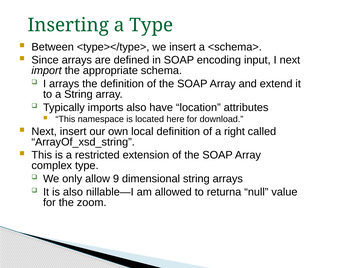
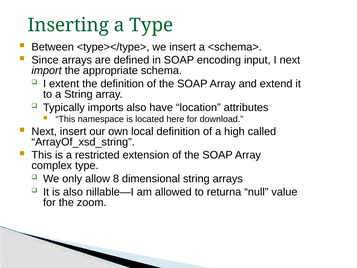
I arrays: arrays -> extent
right: right -> high
9: 9 -> 8
